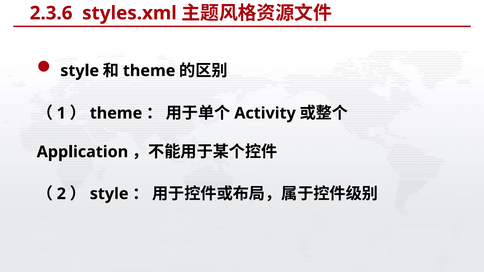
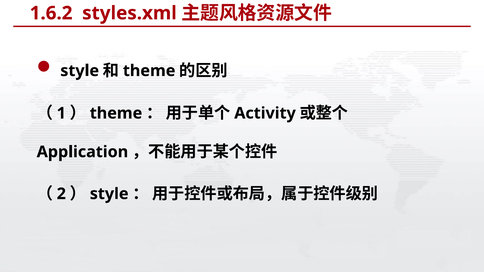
2.3.6: 2.3.6 -> 1.6.2
